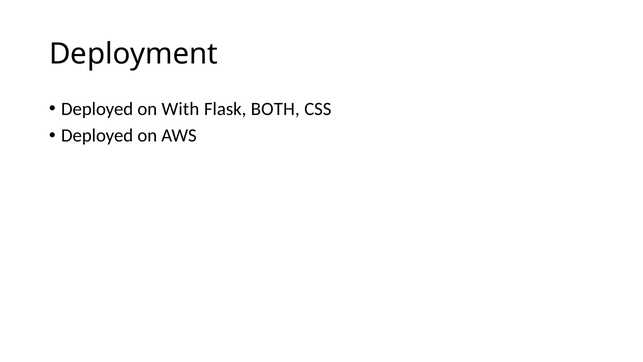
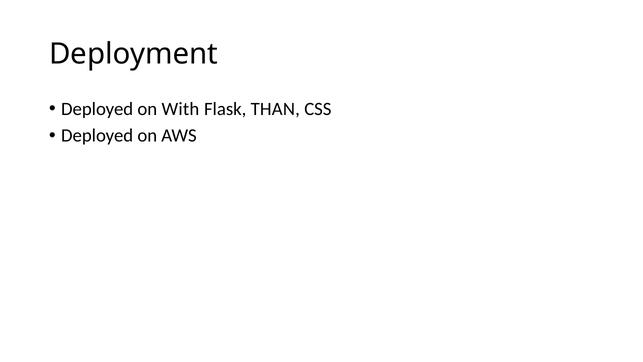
BOTH: BOTH -> THAN
